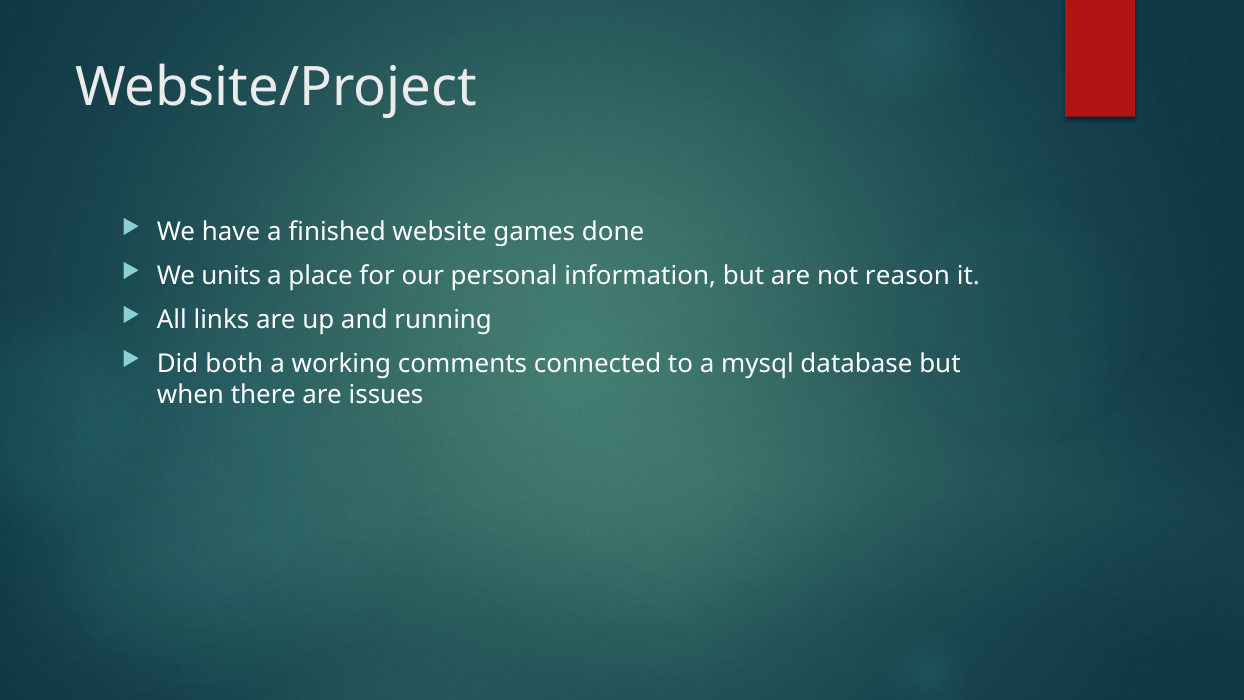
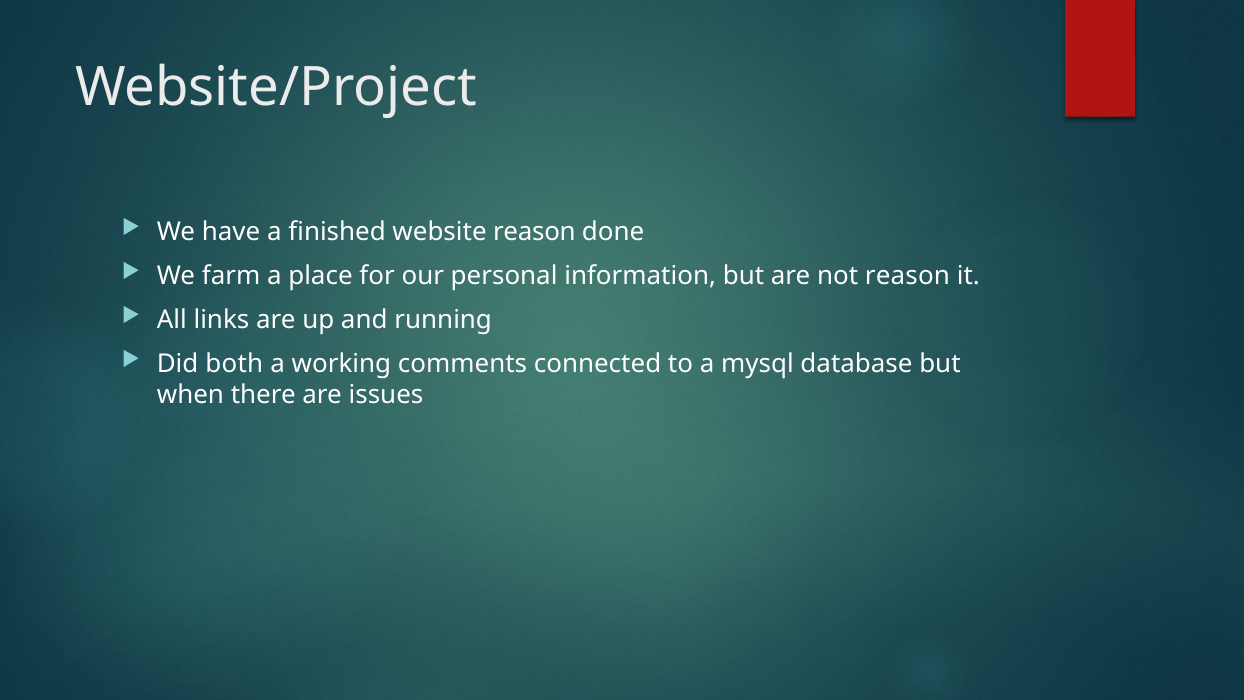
website games: games -> reason
units: units -> farm
